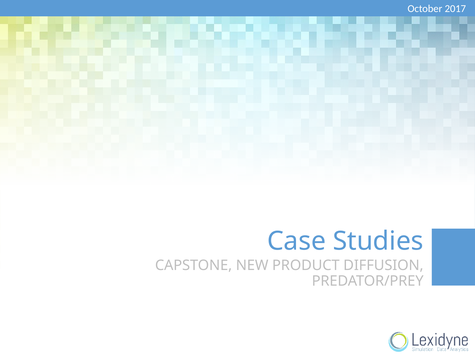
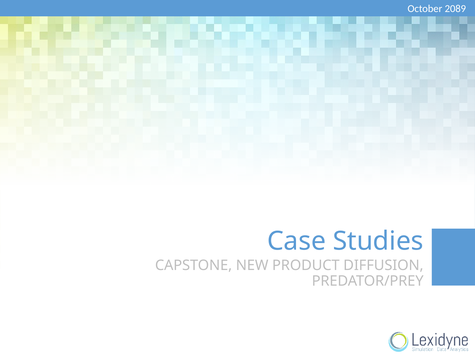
2017: 2017 -> 2089
